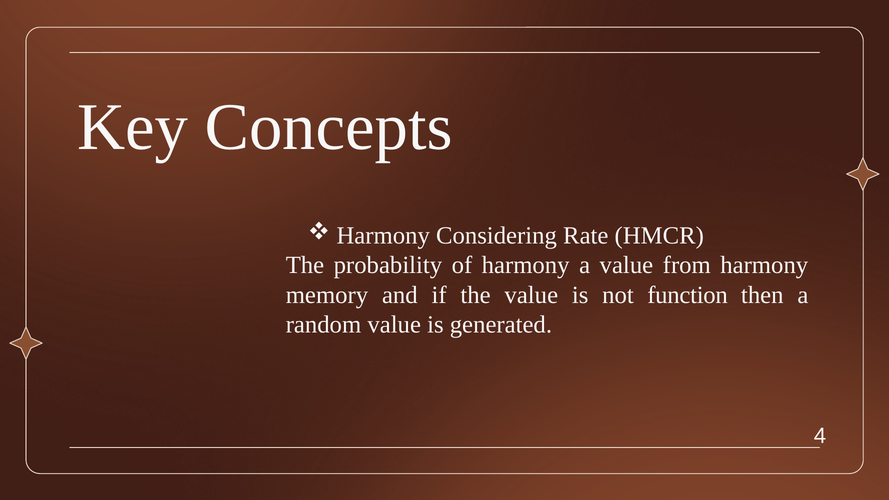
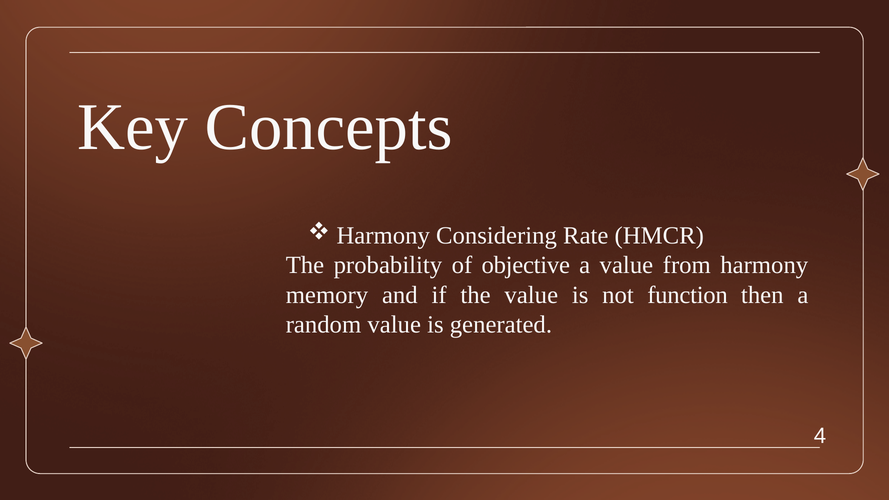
of harmony: harmony -> objective
